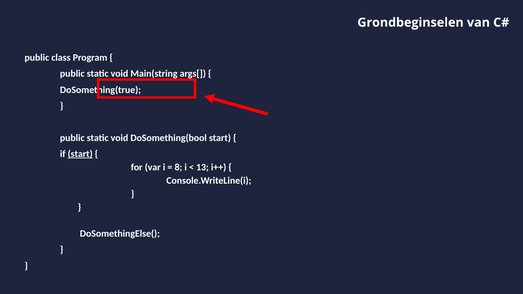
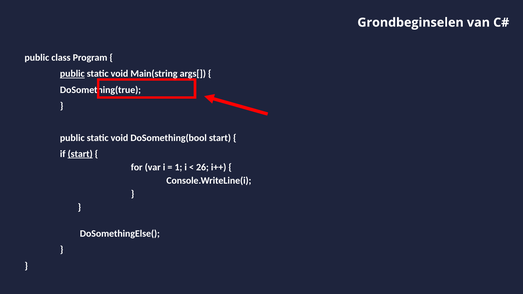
public at (72, 74) underline: none -> present
8: 8 -> 1
13: 13 -> 26
